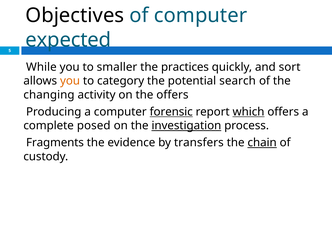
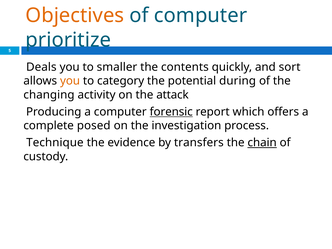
Objectives colour: black -> orange
expected: expected -> prioritize
While: While -> Deals
practices: practices -> contents
search: search -> during
the offers: offers -> attack
which underline: present -> none
investigation underline: present -> none
Fragments: Fragments -> Technique
